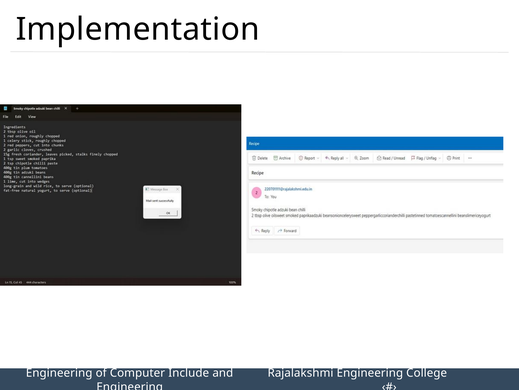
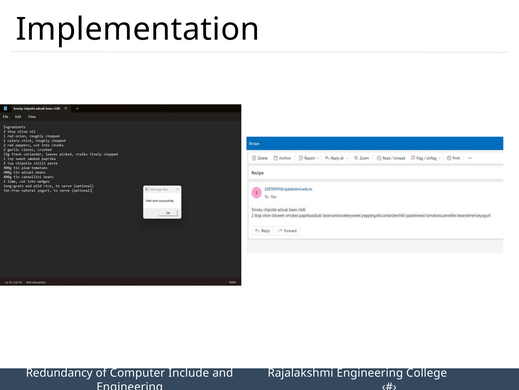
Engineering at (59, 372): Engineering -> Redundancy
